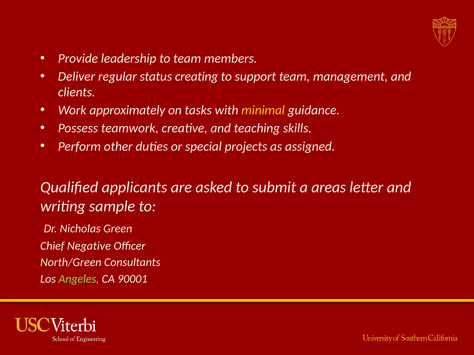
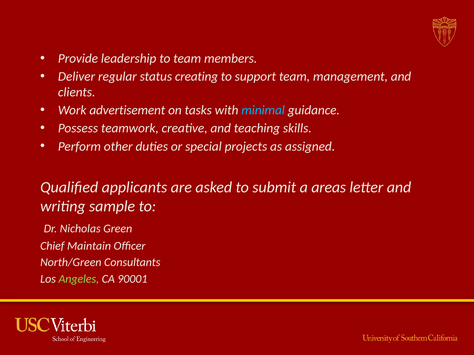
approximately: approximately -> advertisement
minimal colour: yellow -> light blue
Negative: Negative -> Maintain
